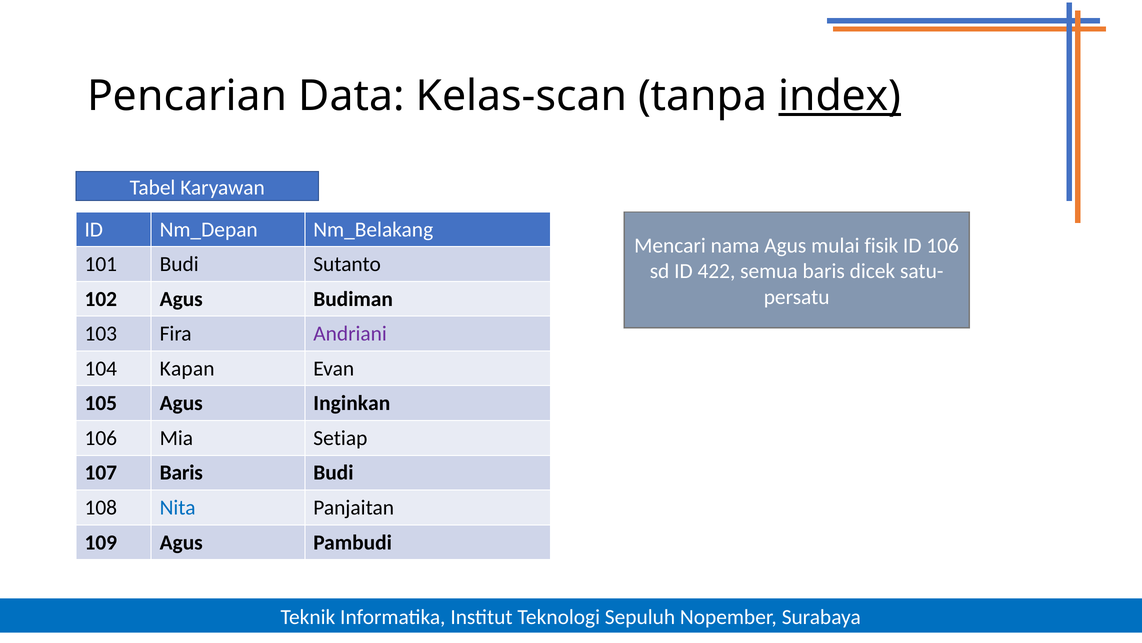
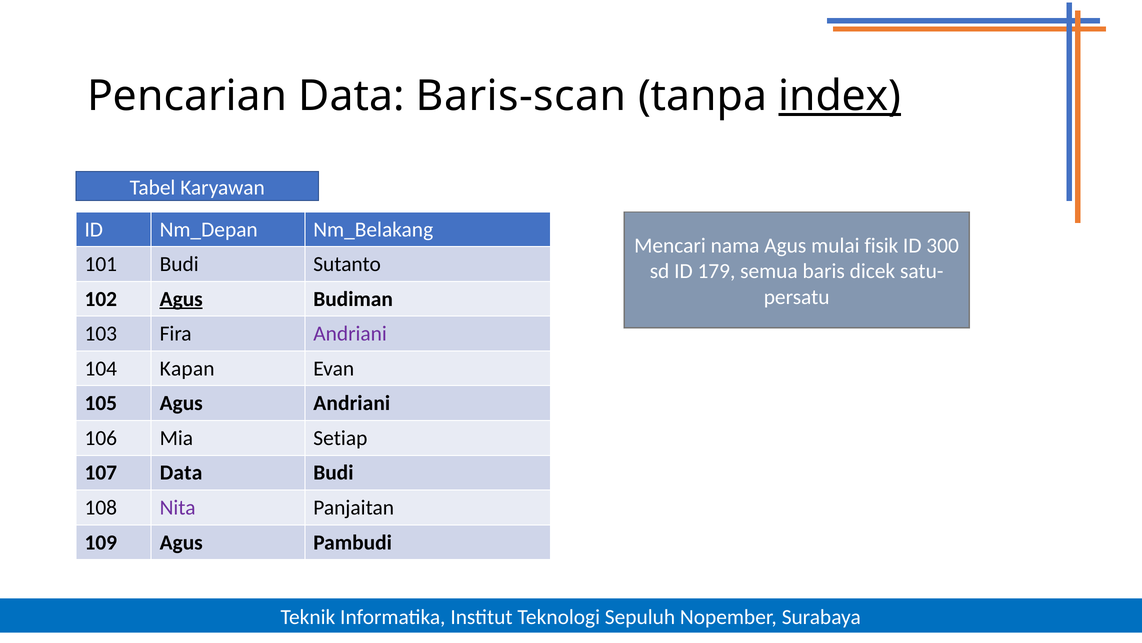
Kelas-scan: Kelas-scan -> Baris-scan
ID 106: 106 -> 300
422: 422 -> 179
Agus at (181, 299) underline: none -> present
Agus Inginkan: Inginkan -> Andriani
107 Baris: Baris -> Data
Nita colour: blue -> purple
